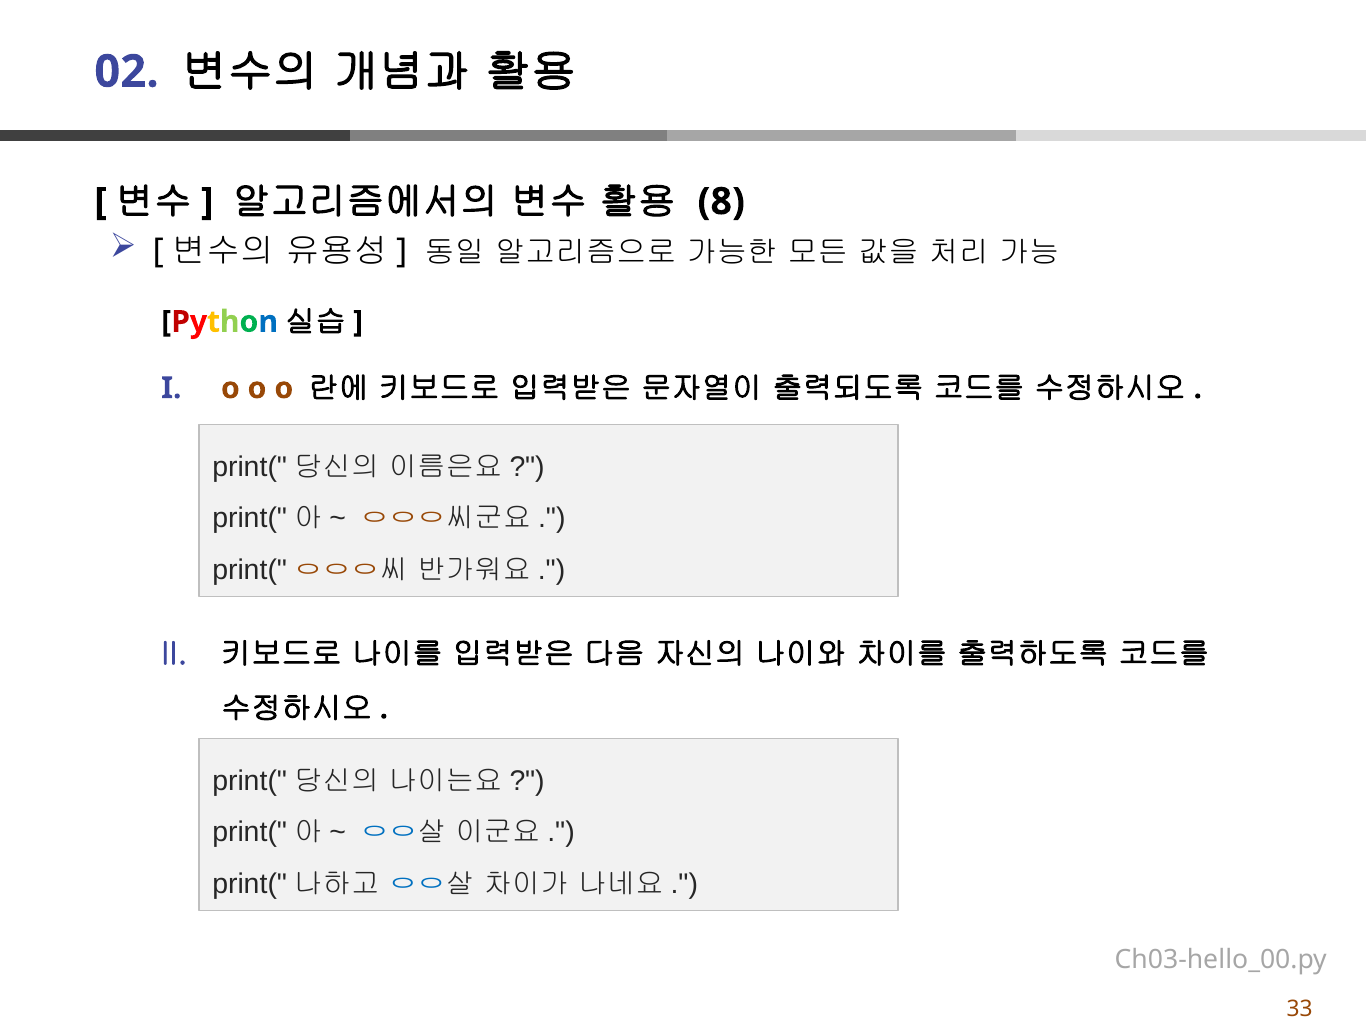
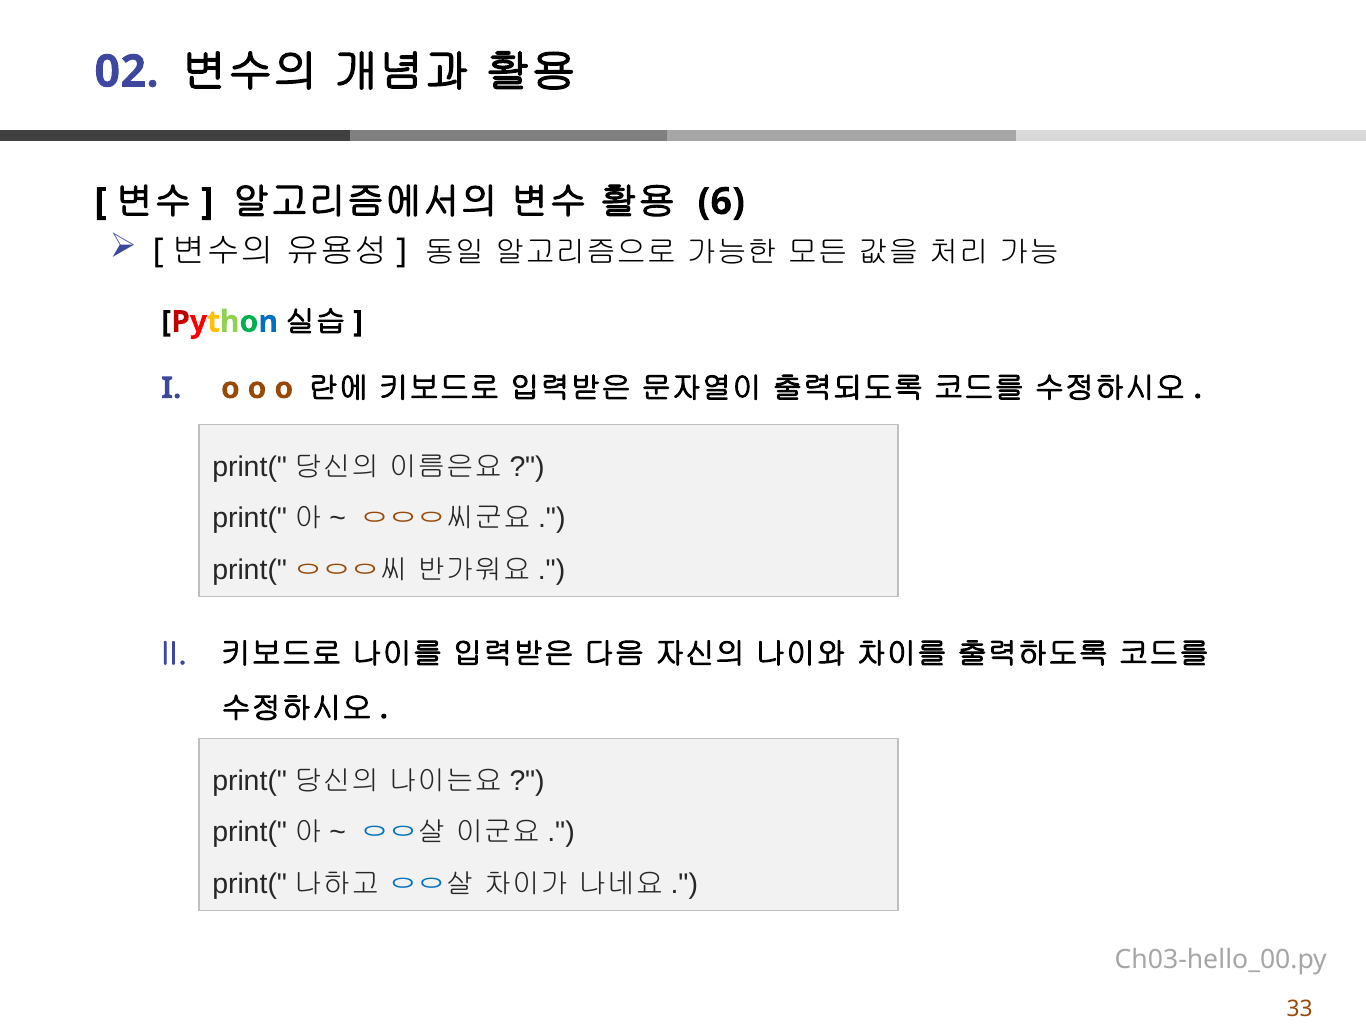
8: 8 -> 6
